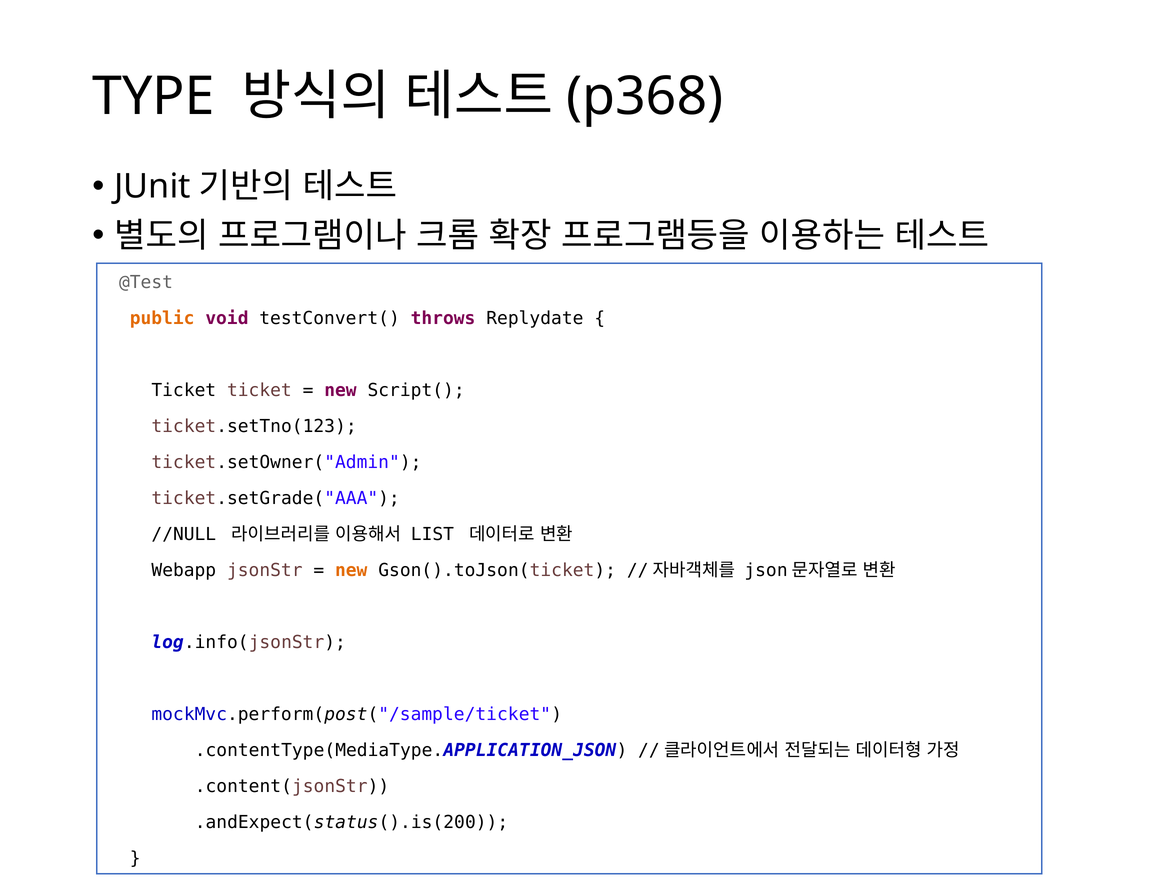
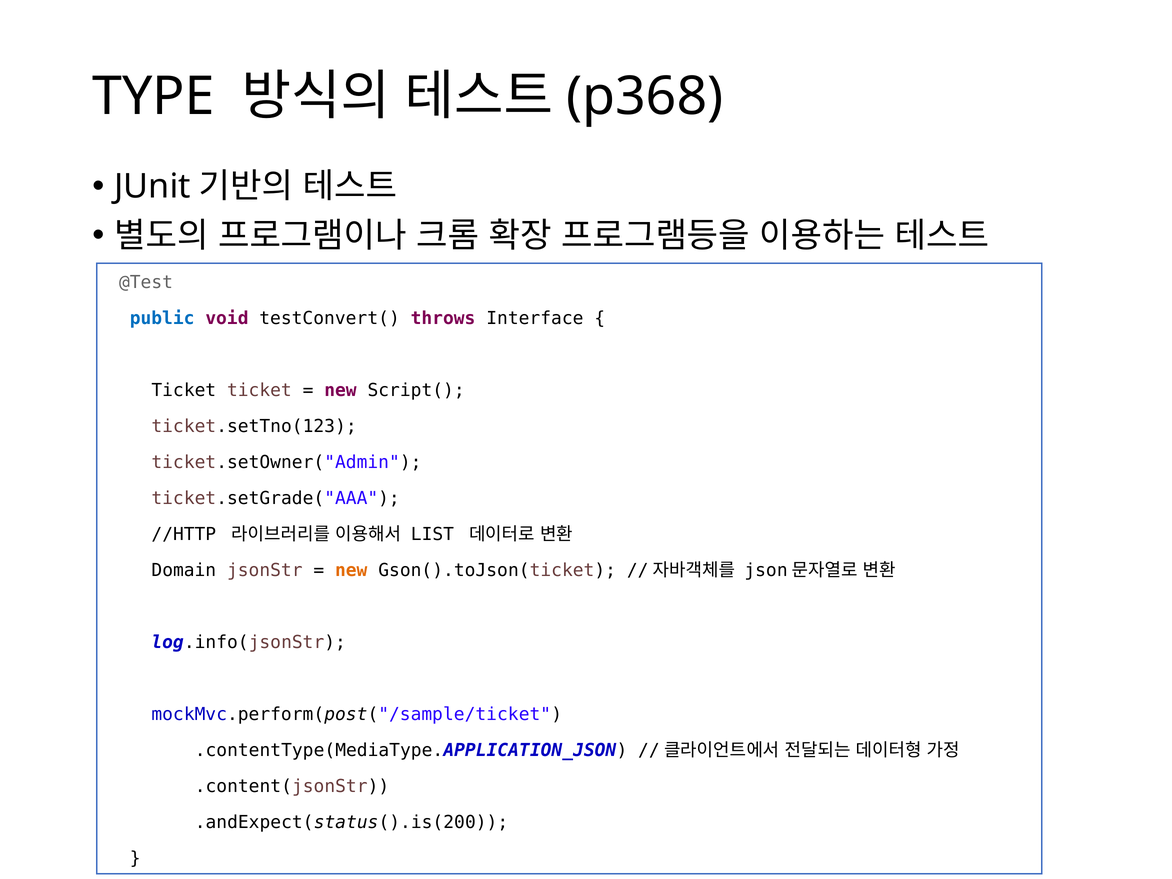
public colour: orange -> blue
Replydate: Replydate -> Interface
//NULL: //NULL -> //HTTP
Webapp: Webapp -> Domain
